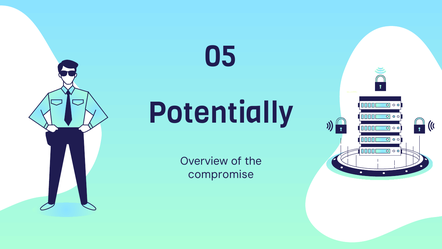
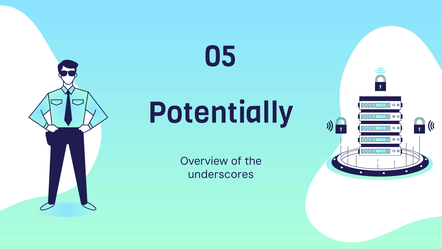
compromise: compromise -> underscores
